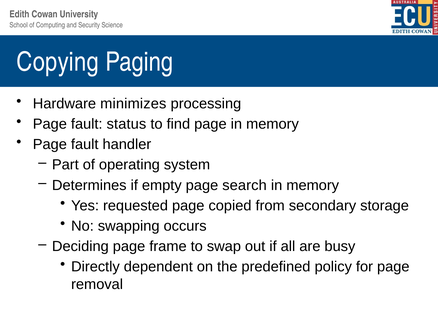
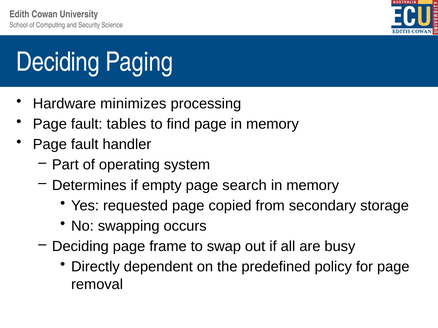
Copying at (58, 62): Copying -> Deciding
status: status -> tables
